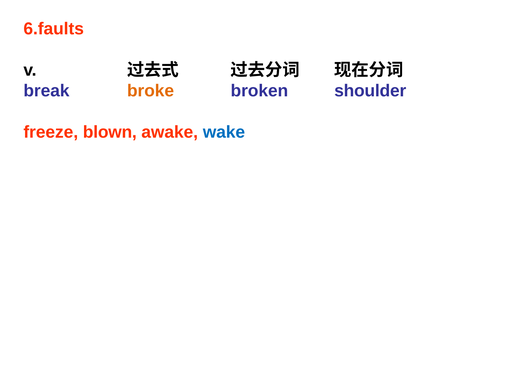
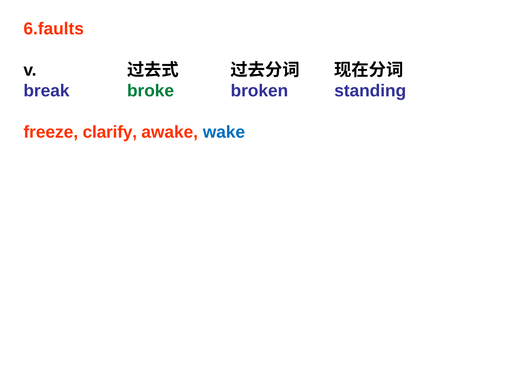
broke colour: orange -> green
shoulder: shoulder -> standing
blown: blown -> clarify
